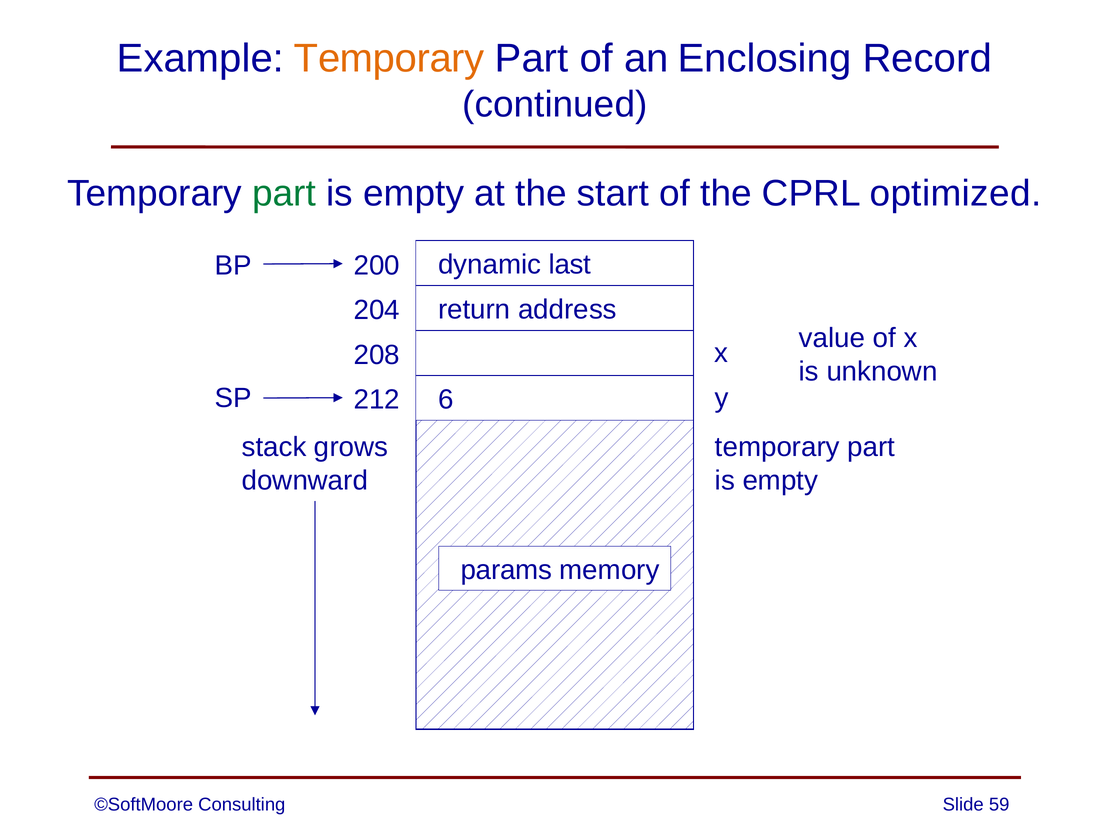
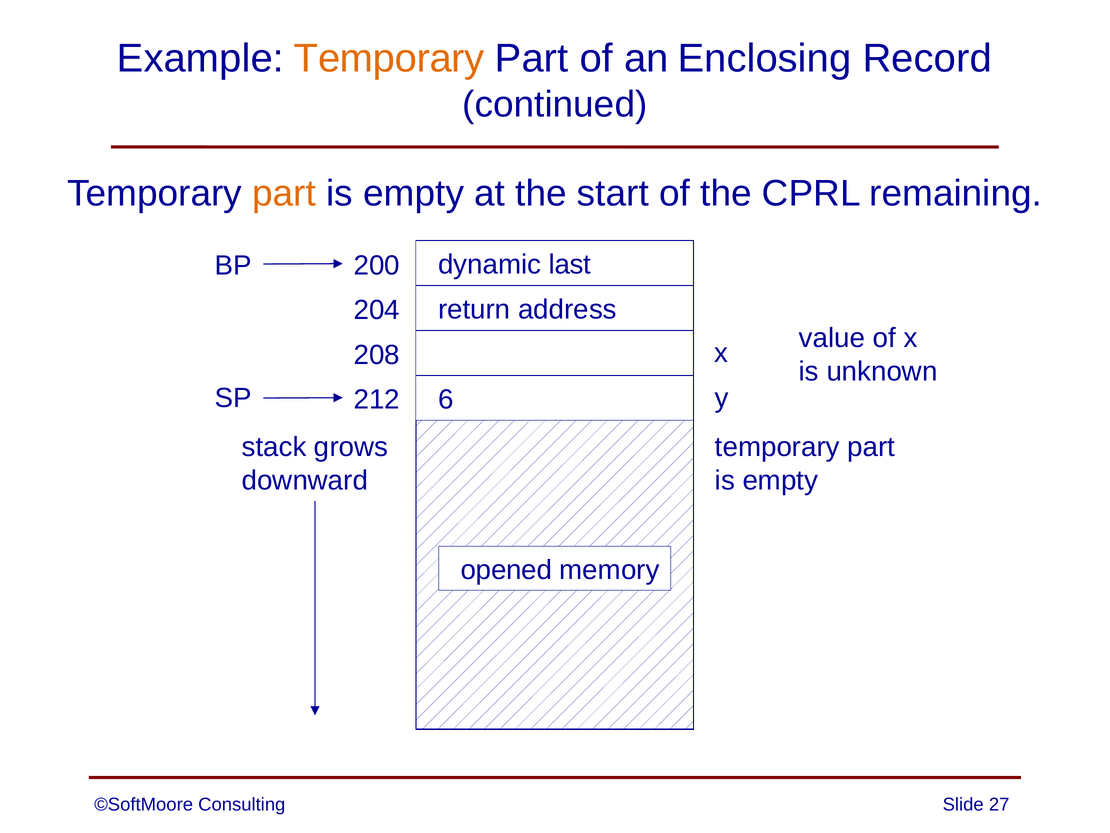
part at (284, 194) colour: green -> orange
optimized: optimized -> remaining
params: params -> opened
59: 59 -> 27
